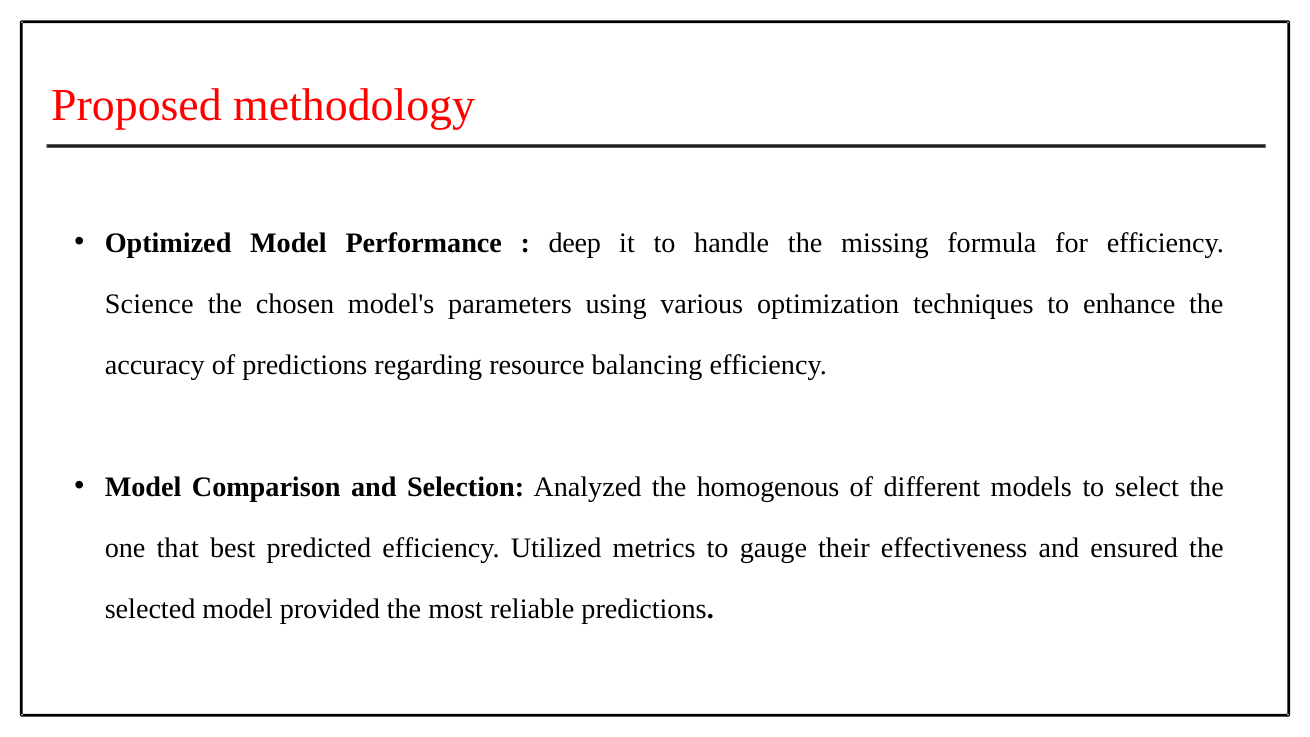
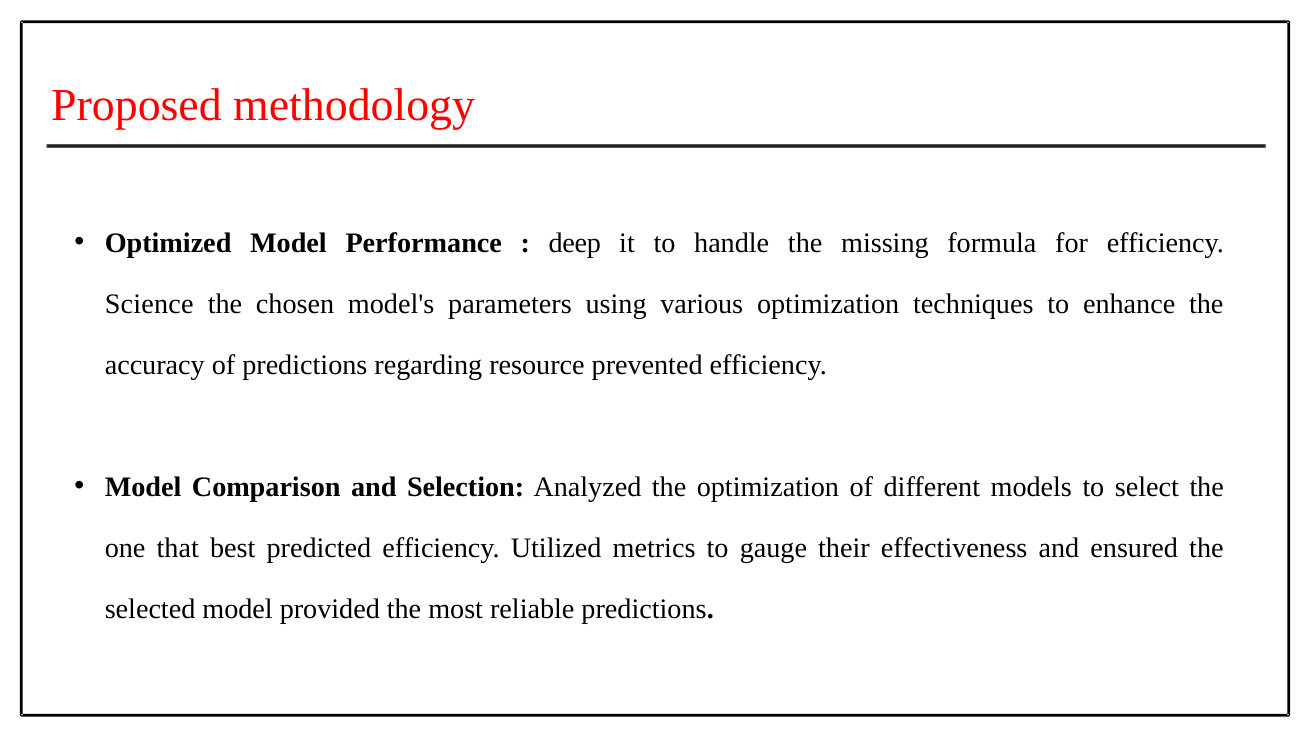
balancing: balancing -> prevented
the homogenous: homogenous -> optimization
